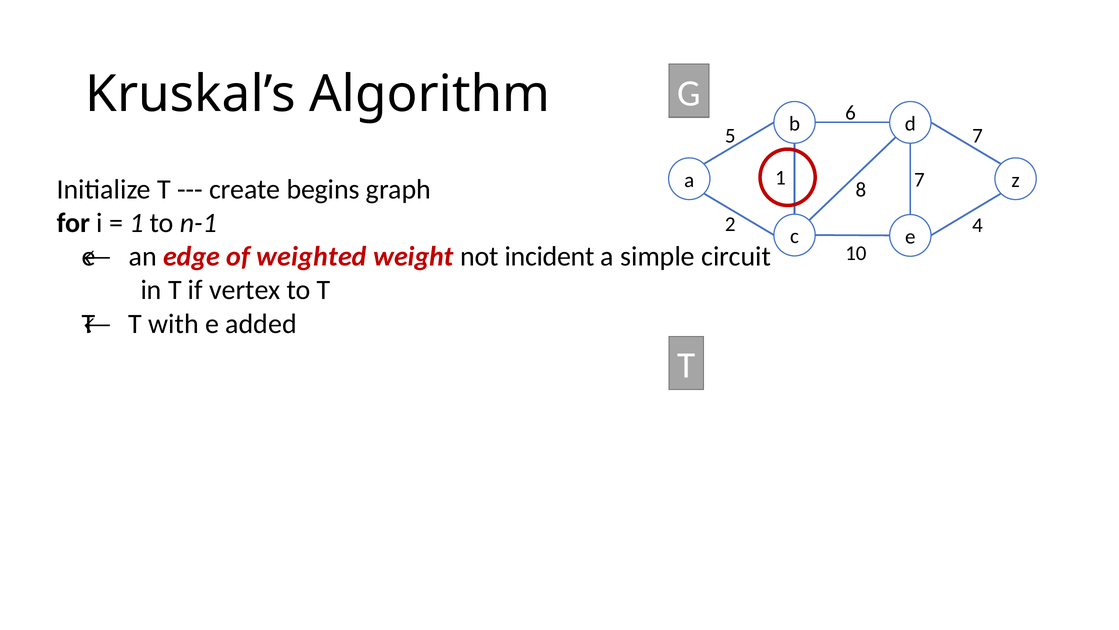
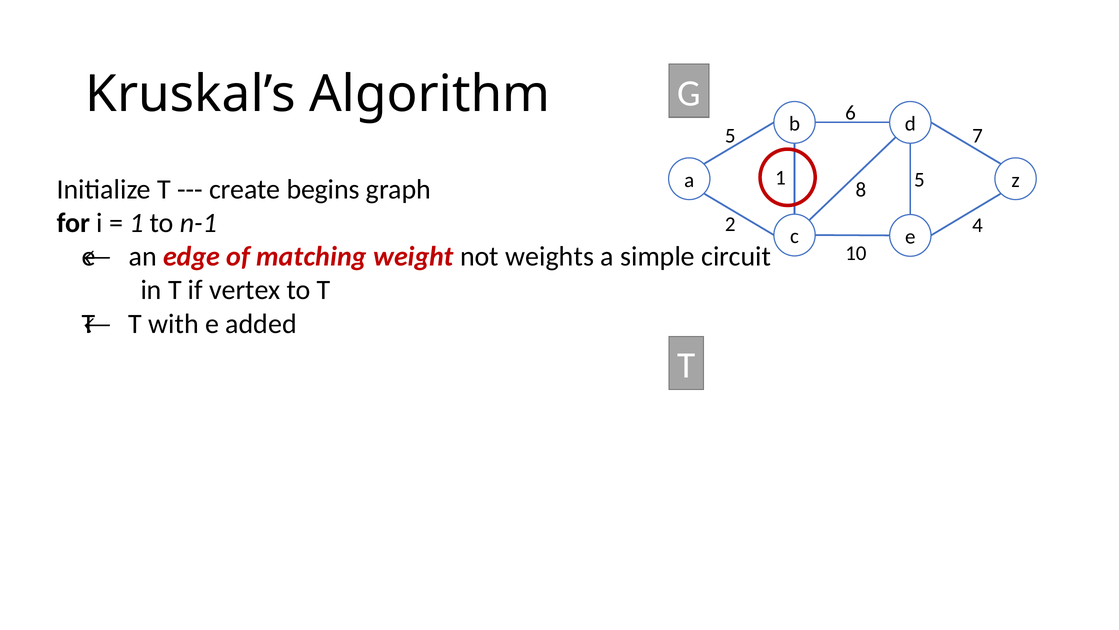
8 7: 7 -> 5
weighted: weighted -> matching
incident: incident -> weights
